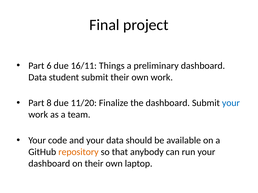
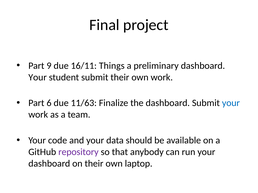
6: 6 -> 9
Data at (38, 77): Data -> Your
8: 8 -> 6
11/20: 11/20 -> 11/63
repository colour: orange -> purple
